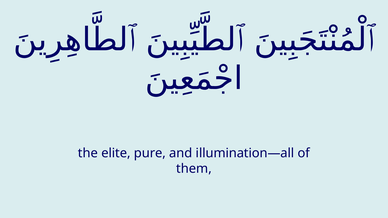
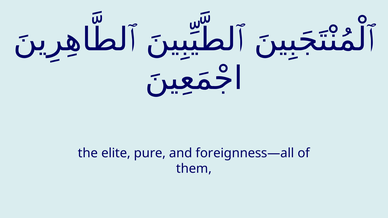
illumination—all: illumination—all -> foreignness—all
